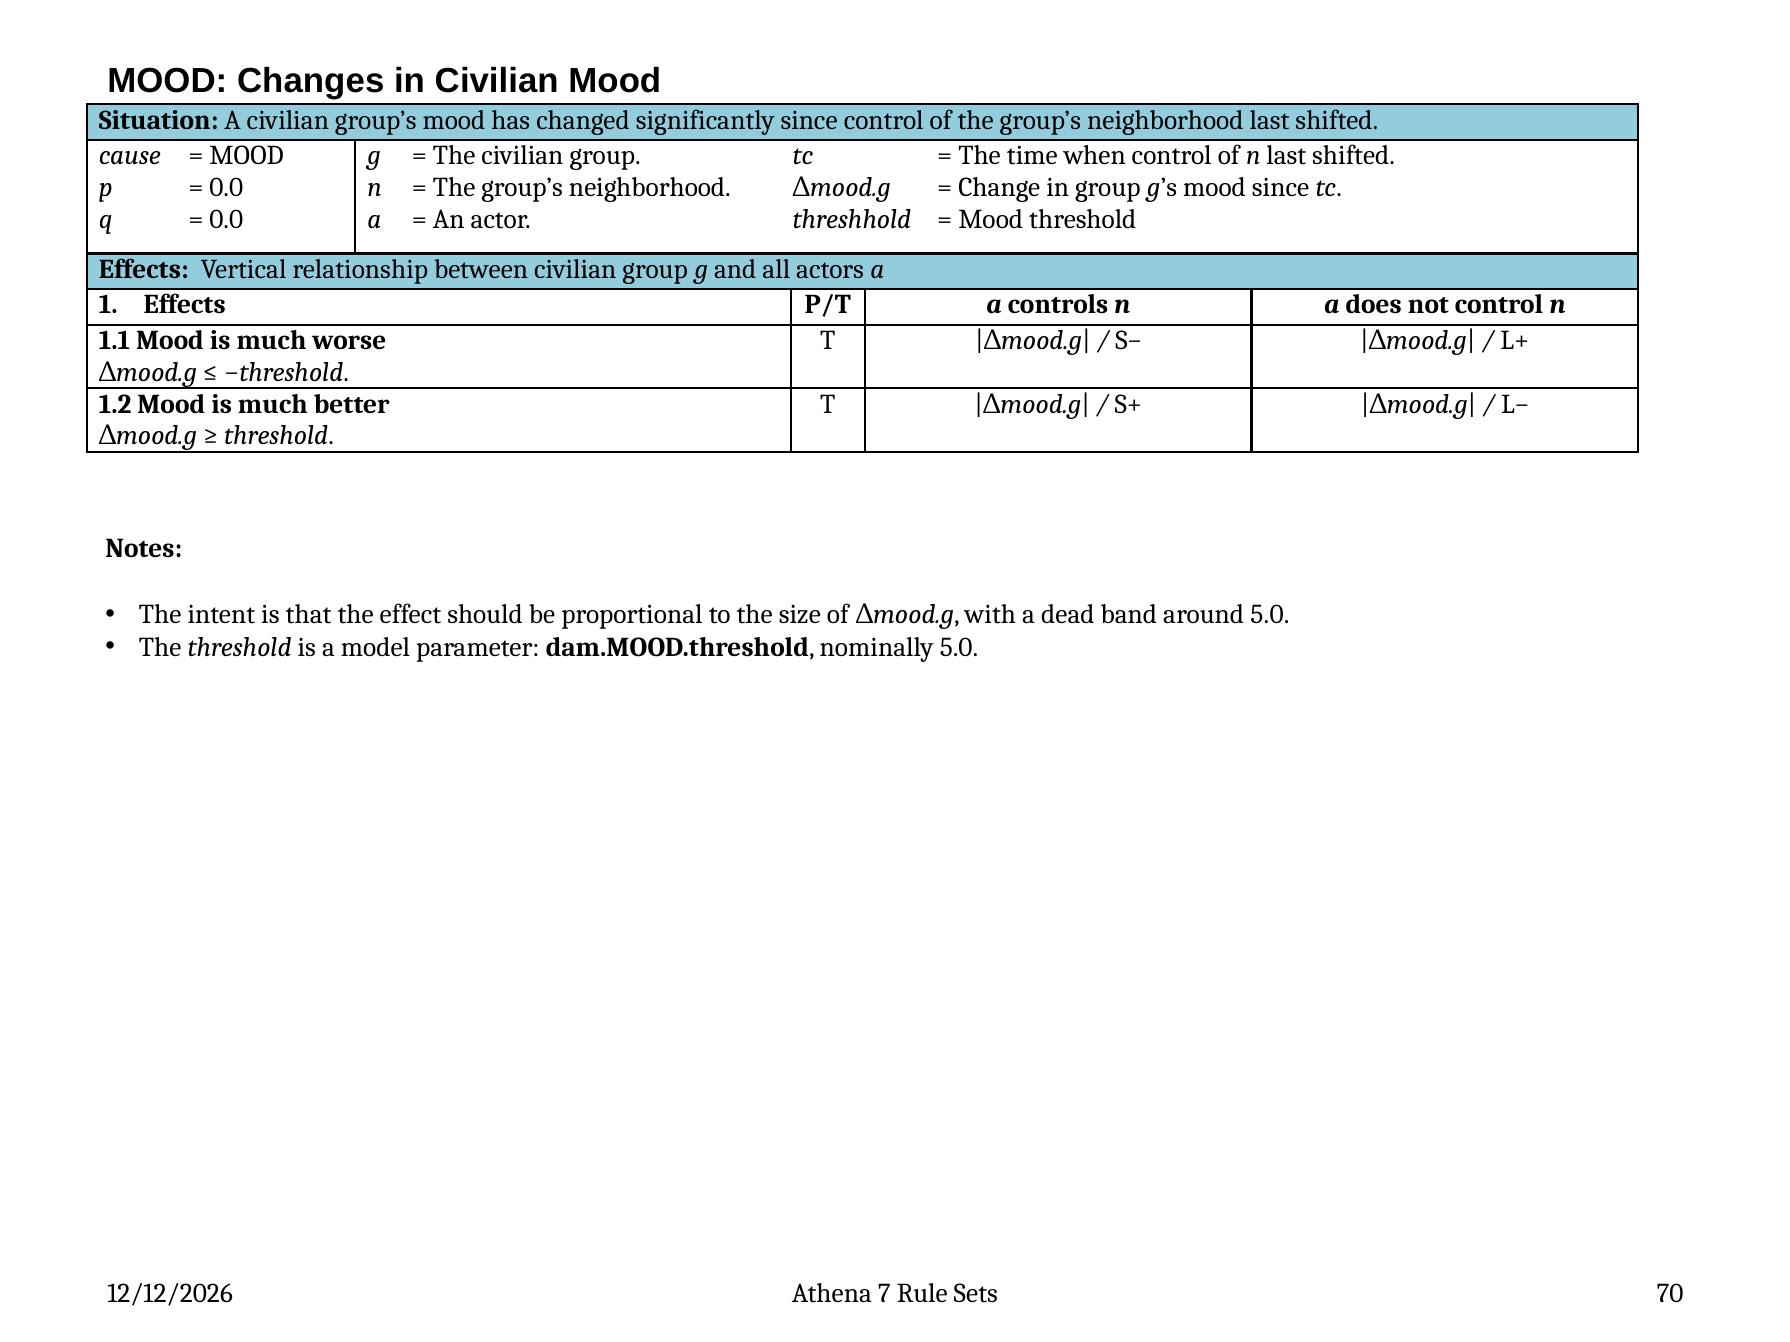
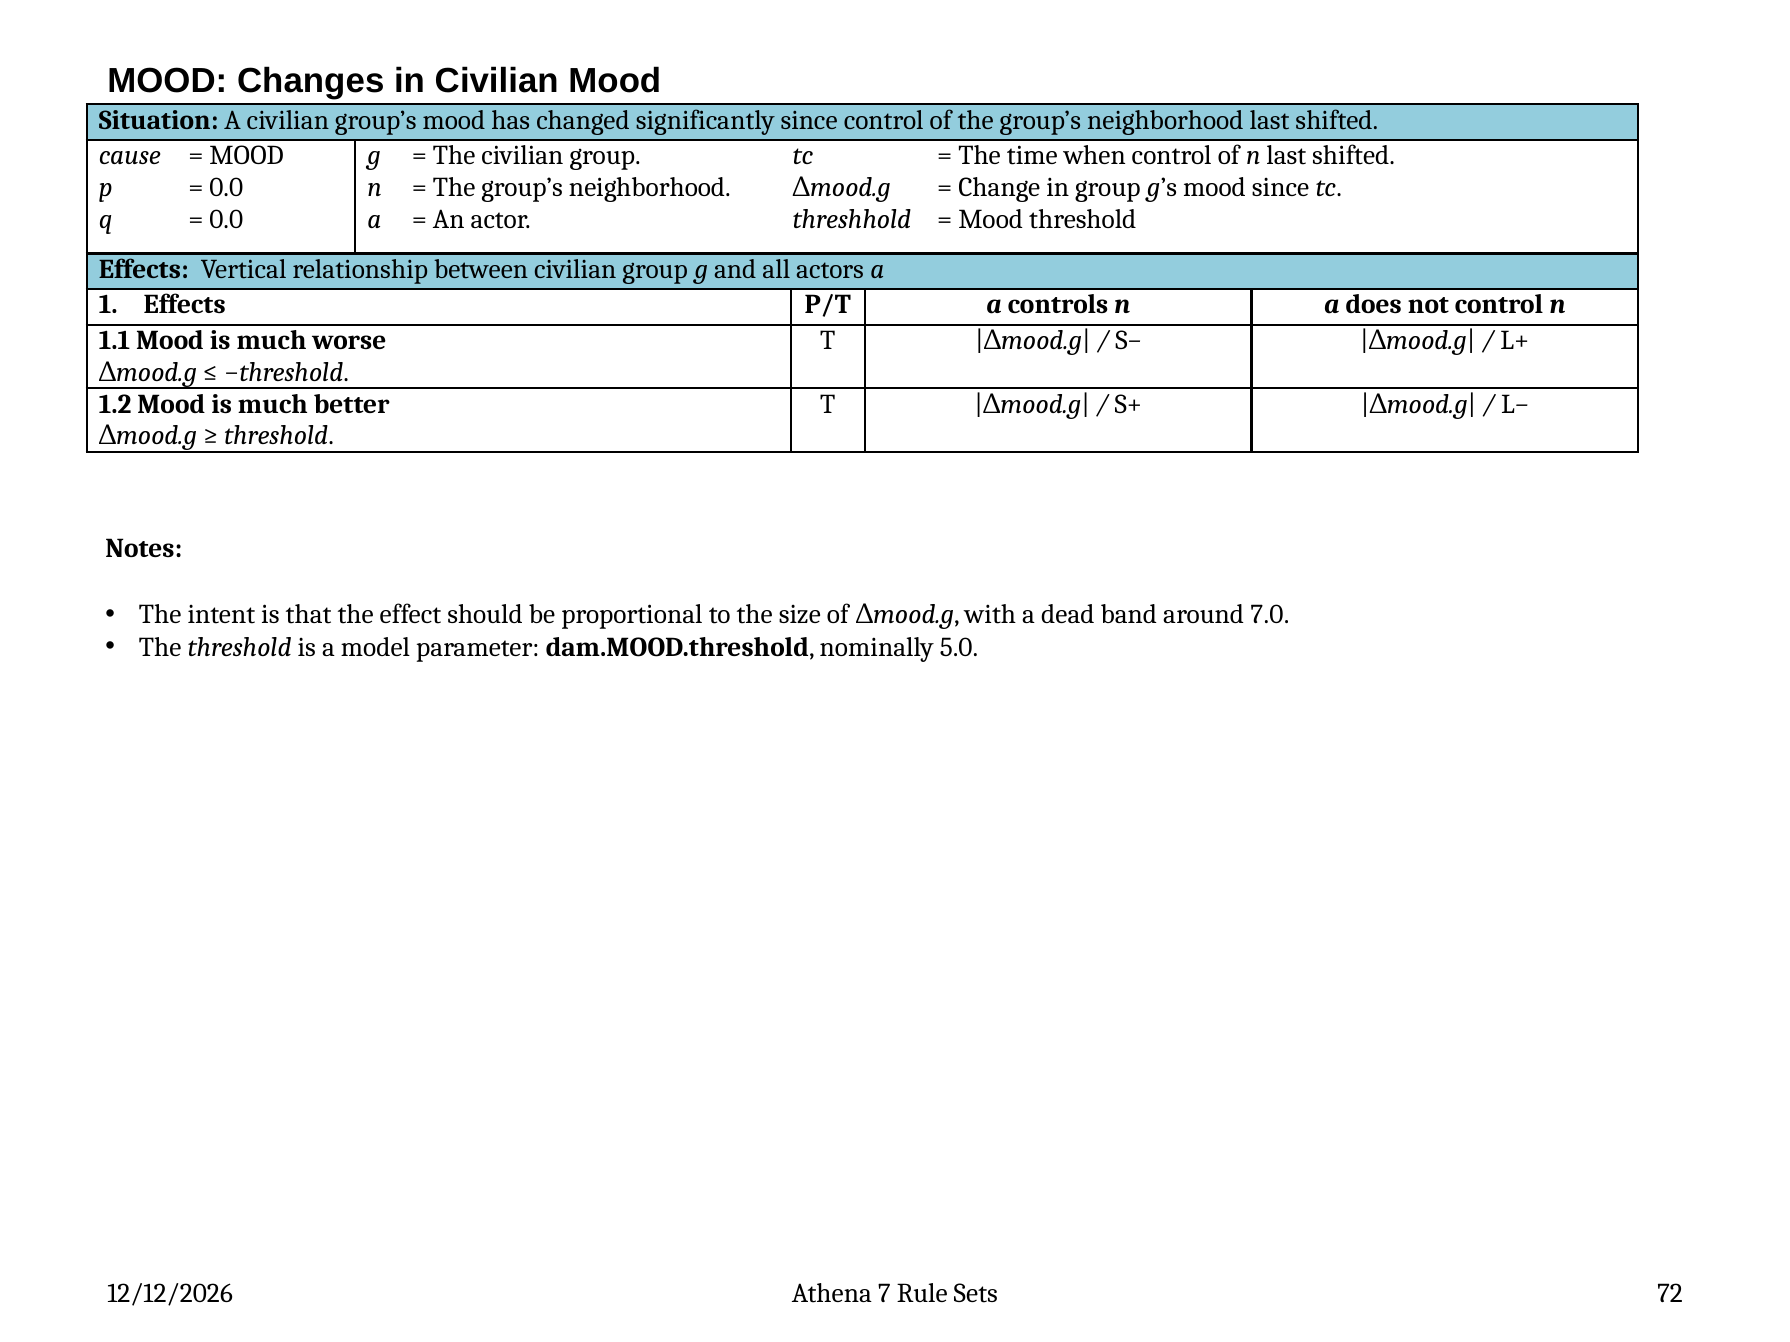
around 5.0: 5.0 -> 7.0
70: 70 -> 72
